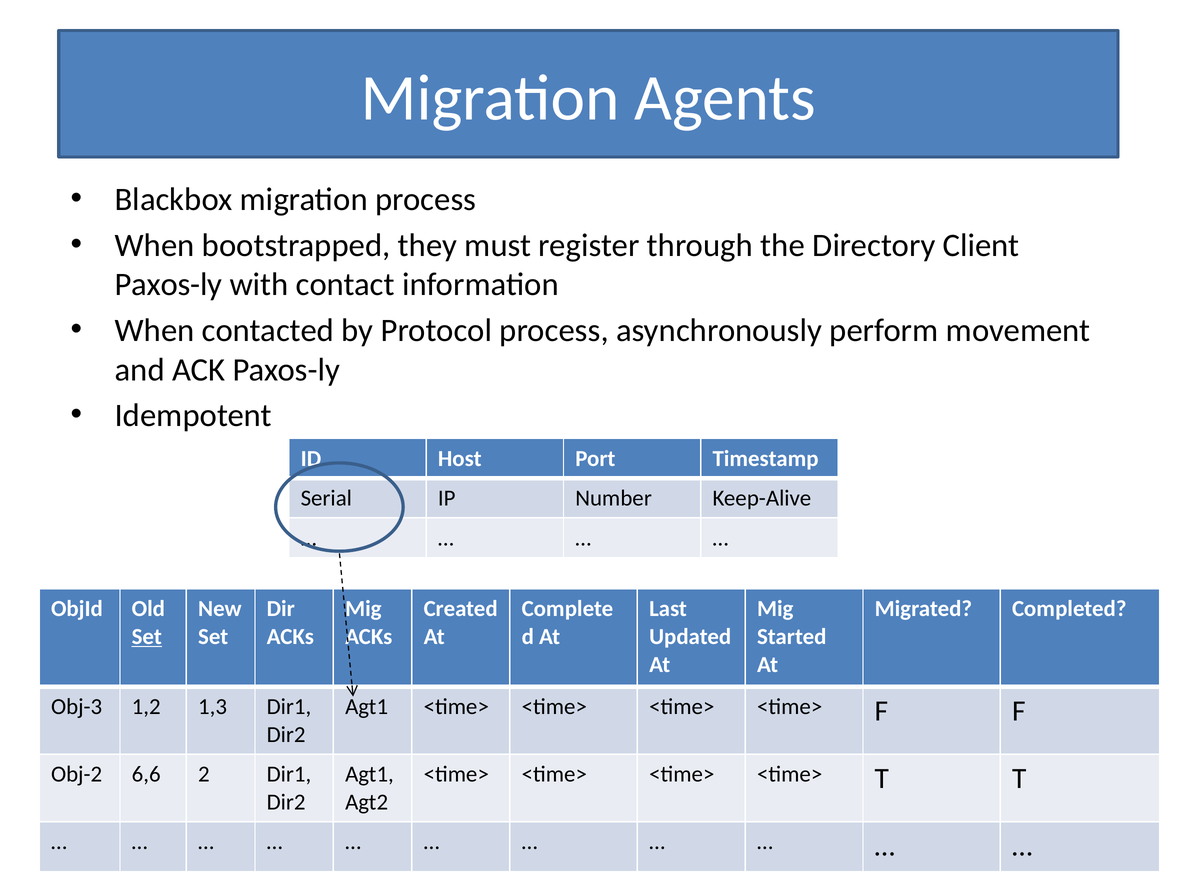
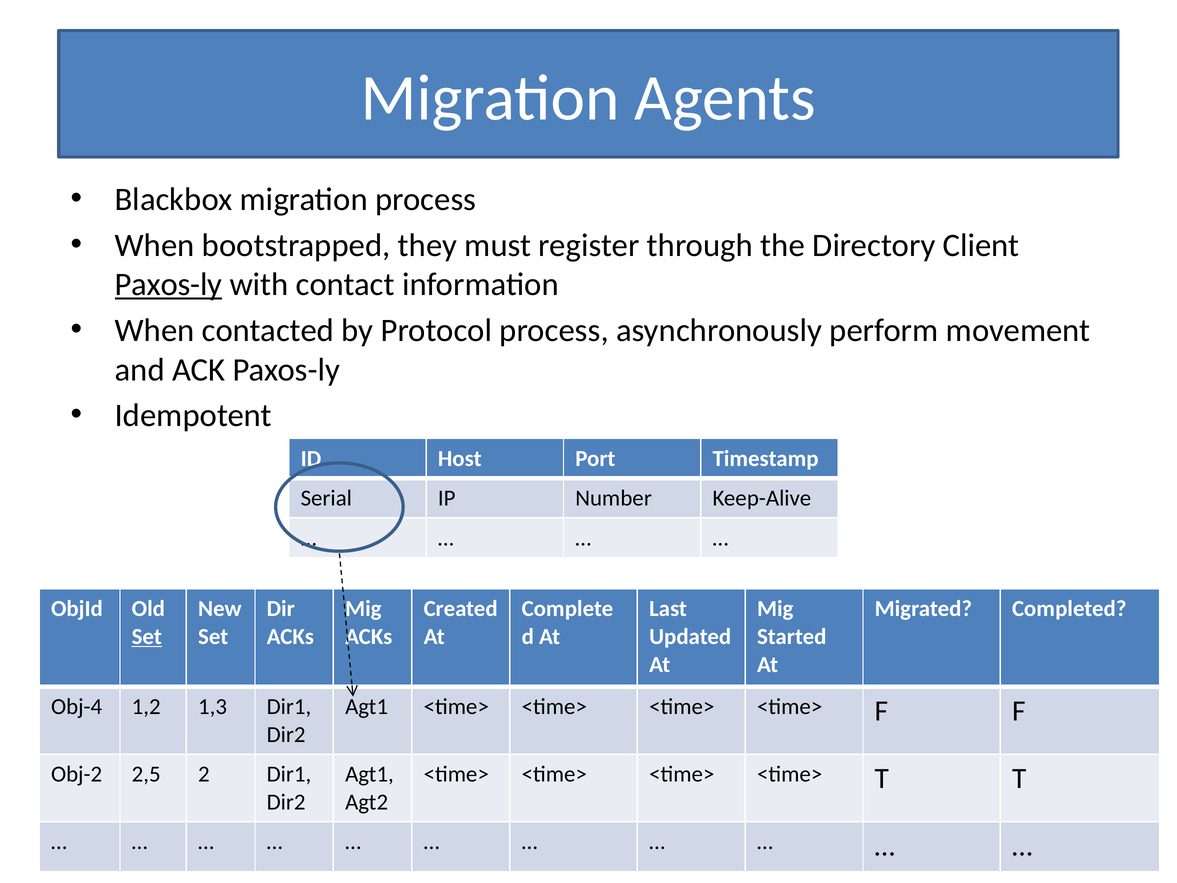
Paxos-ly at (168, 284) underline: none -> present
Obj-3: Obj-3 -> Obj-4
6,6: 6,6 -> 2,5
